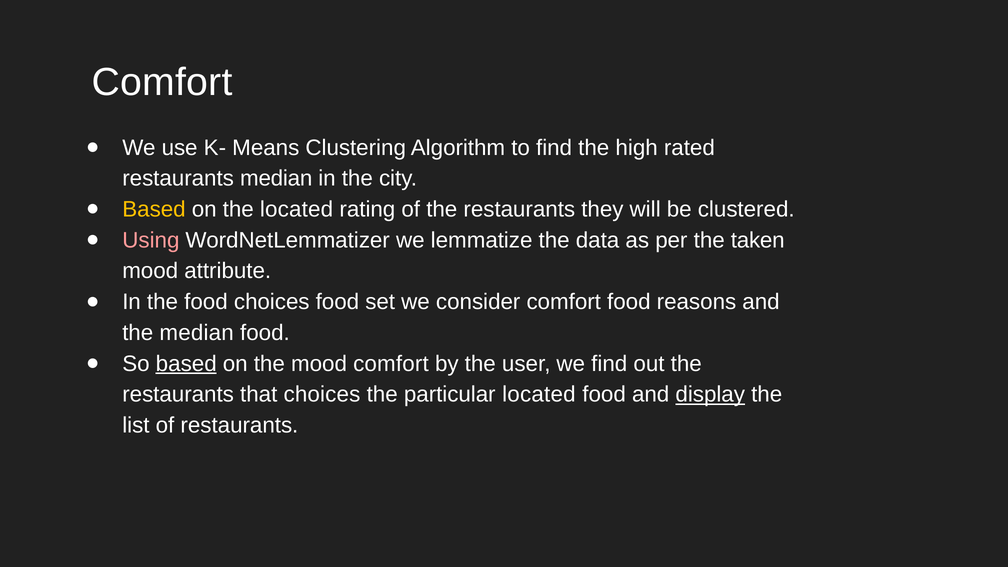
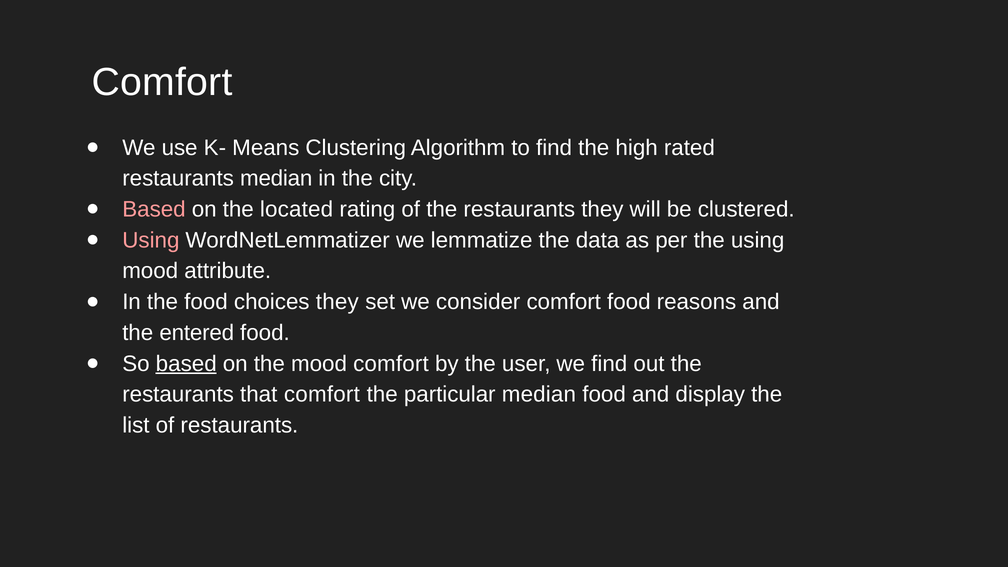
Based at (154, 209) colour: yellow -> pink
the taken: taken -> using
choices food: food -> they
the median: median -> entered
that choices: choices -> comfort
particular located: located -> median
display underline: present -> none
